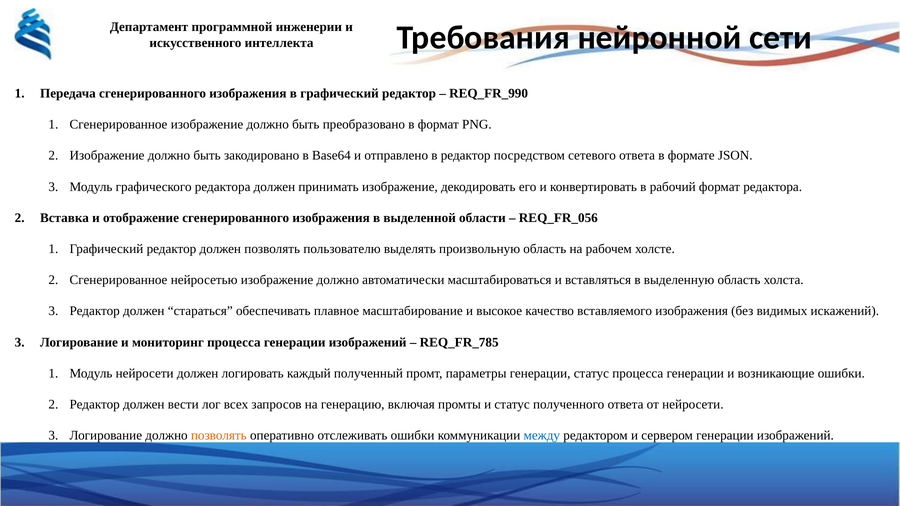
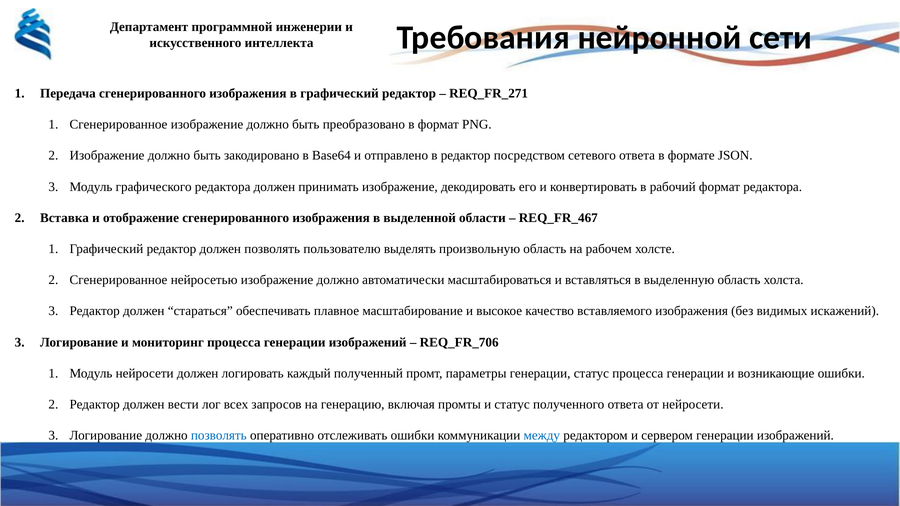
REQ_FR_990: REQ_FR_990 -> REQ_FR_271
REQ_FR_056: REQ_FR_056 -> REQ_FR_467
REQ_FR_785: REQ_FR_785 -> REQ_FR_706
позволять at (219, 436) colour: orange -> blue
